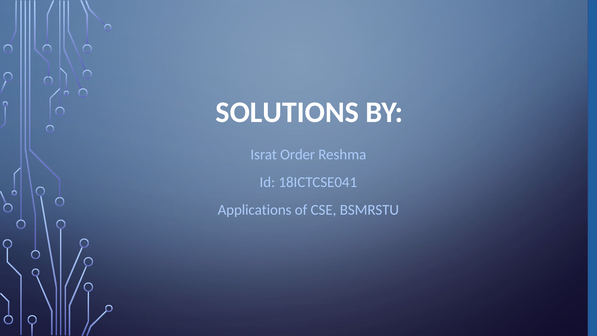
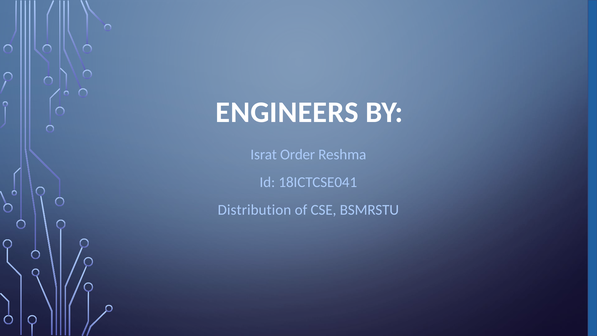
SOLUTIONS: SOLUTIONS -> ENGINEERS
Applications: Applications -> Distribution
